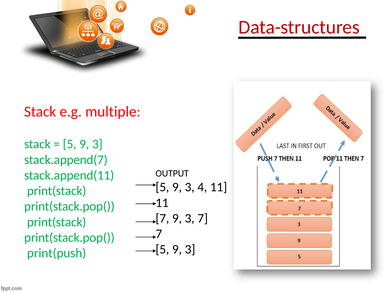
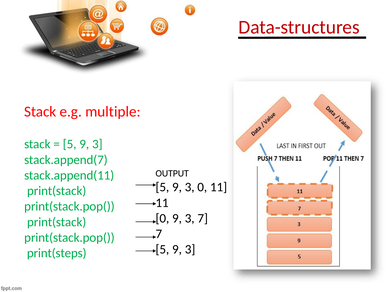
3 4: 4 -> 0
7 at (162, 218): 7 -> 0
print(push: print(push -> print(steps
